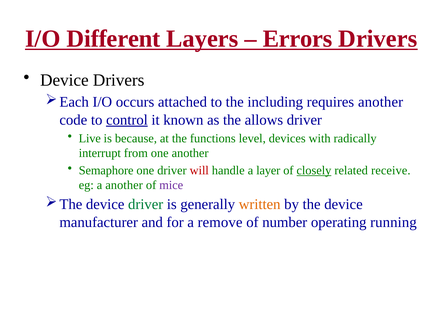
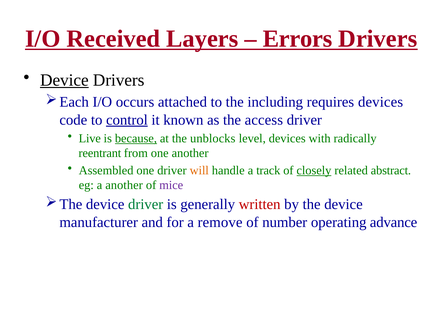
Different: Different -> Received
Device at (64, 80) underline: none -> present
requires another: another -> devices
allows: allows -> access
because underline: none -> present
functions: functions -> unblocks
interrupt: interrupt -> reentrant
Semaphore: Semaphore -> Assembled
will colour: red -> orange
layer: layer -> track
receive: receive -> abstract
written colour: orange -> red
running: running -> advance
